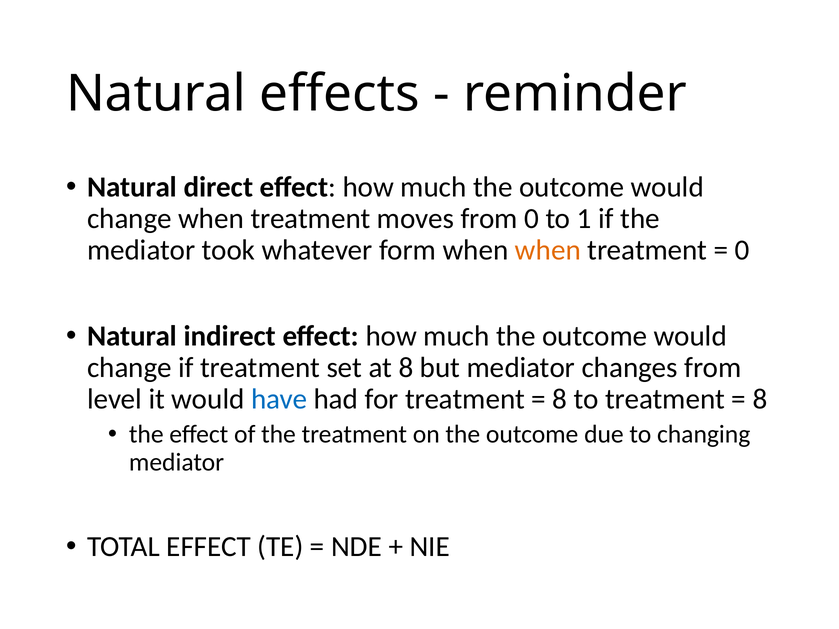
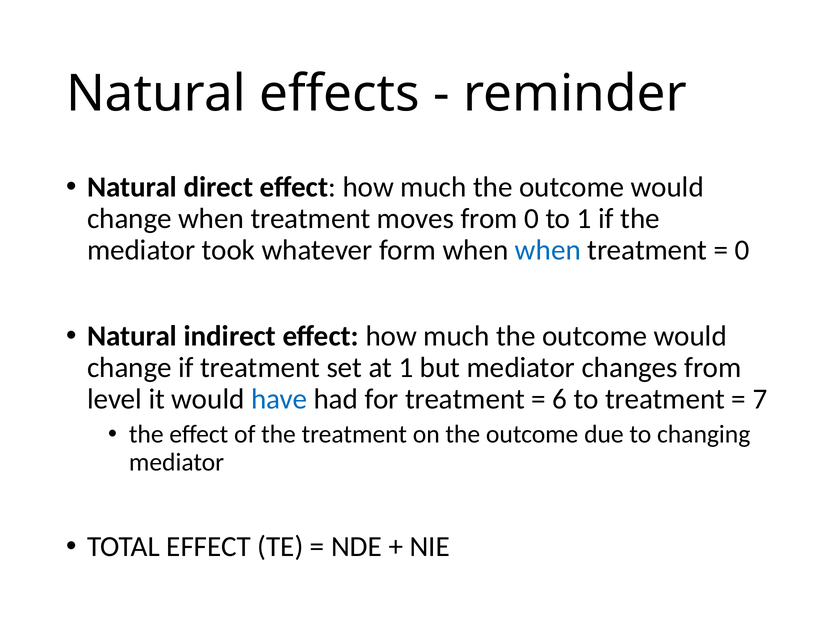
when at (548, 250) colour: orange -> blue
at 8: 8 -> 1
8 at (560, 399): 8 -> 6
8 at (760, 399): 8 -> 7
